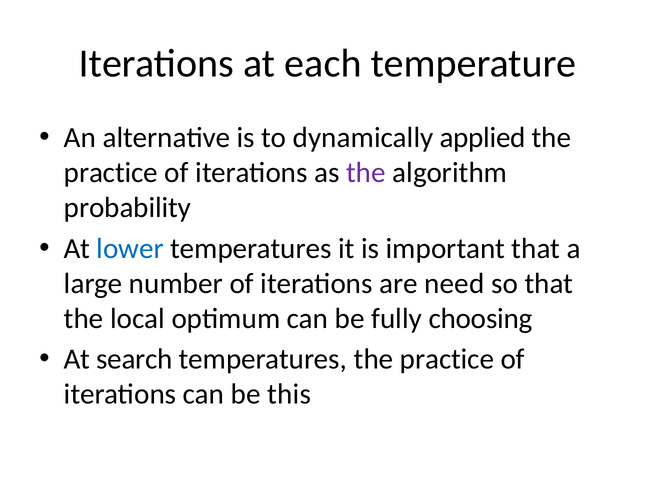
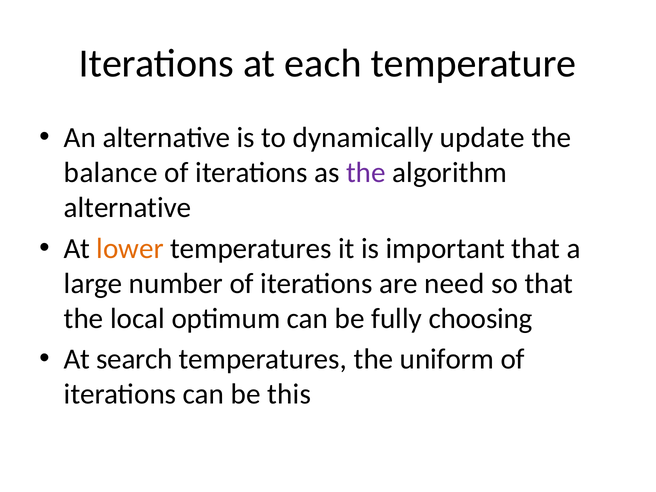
applied: applied -> update
practice at (111, 173): practice -> balance
probability at (128, 208): probability -> alternative
lower colour: blue -> orange
temperatures the practice: practice -> uniform
